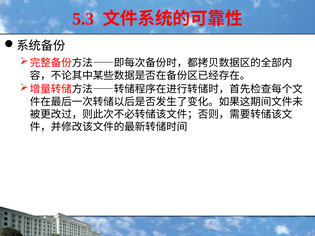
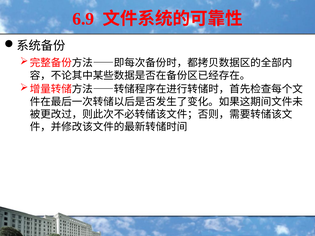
5.3: 5.3 -> 6.9
